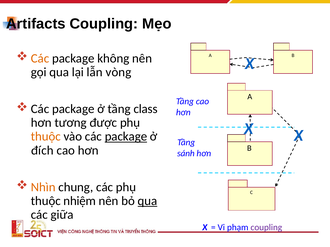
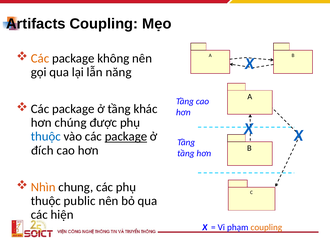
vòng: vòng -> năng
class: class -> khác
tương: tương -> chúng
thuộc at (46, 137) colour: orange -> blue
sánh at (186, 154): sánh -> tầng
nhiệm: nhiệm -> public
qua at (147, 201) underline: present -> none
giữa: giữa -> hiện
coupling at (266, 228) colour: purple -> orange
